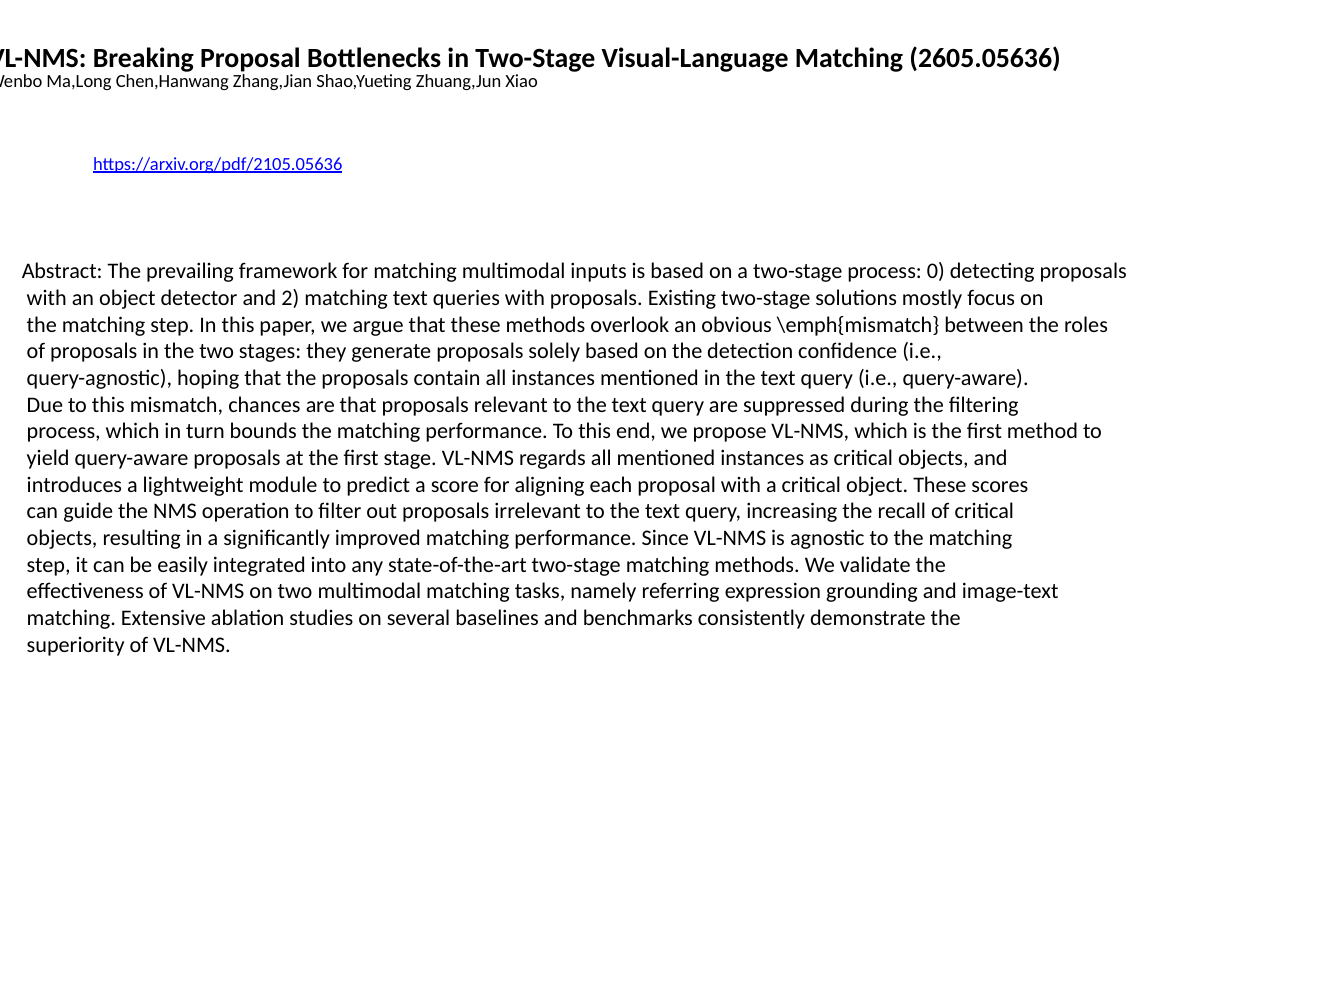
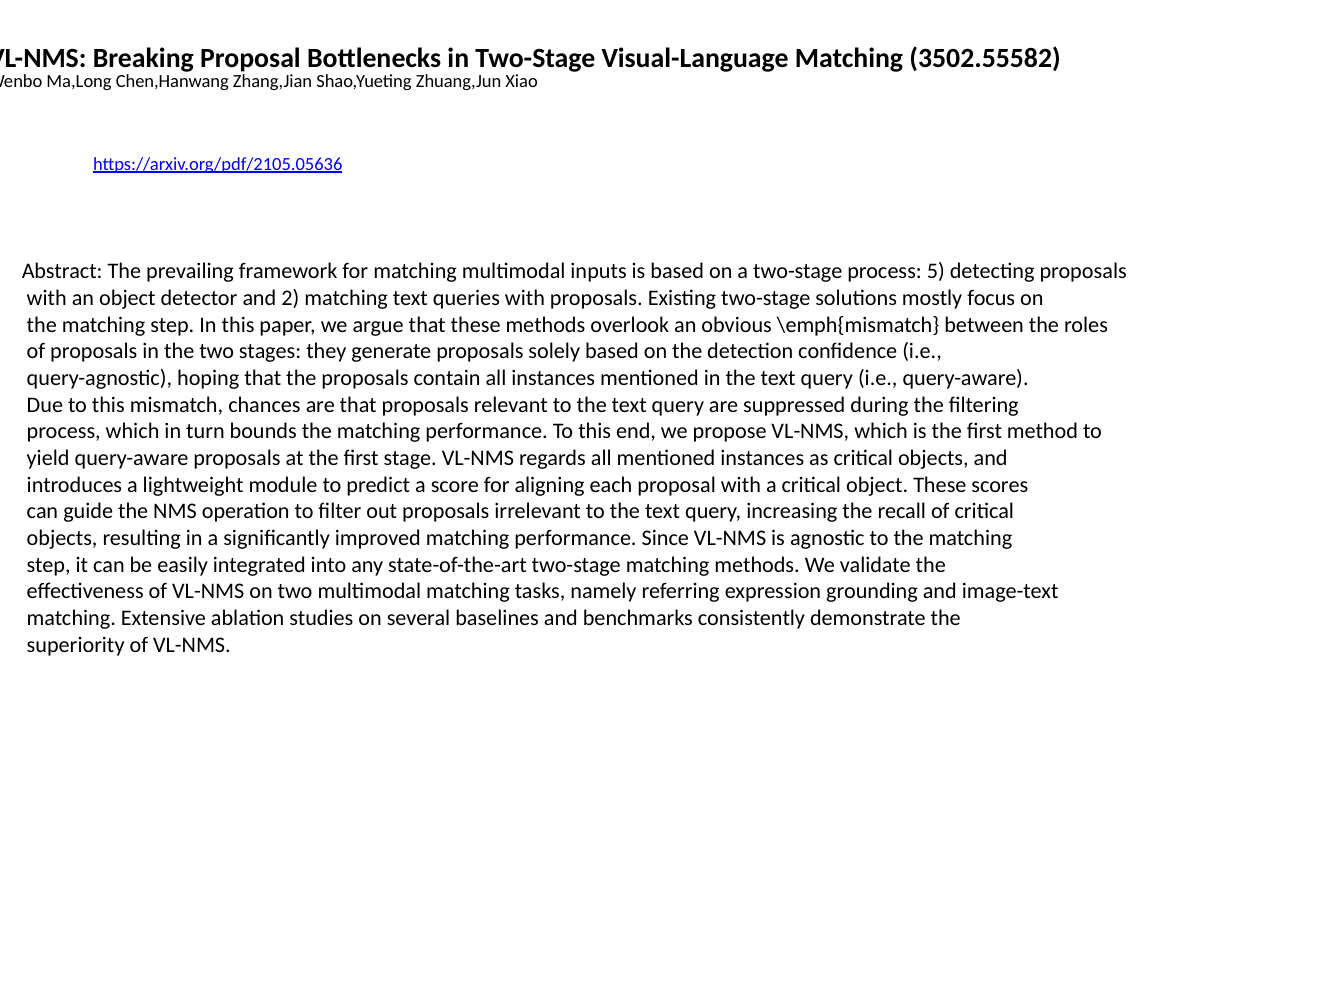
2605.05636: 2605.05636 -> 3502.55582
0: 0 -> 5
